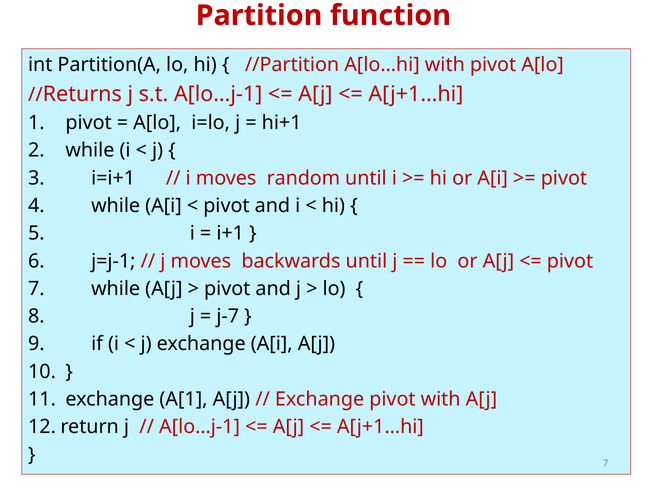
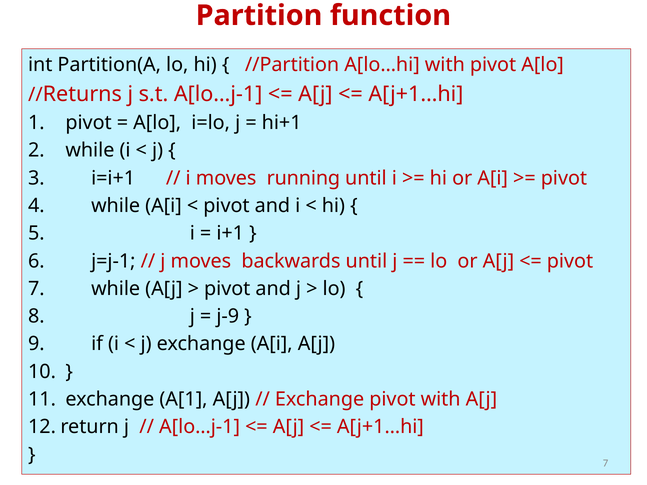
random: random -> running
j-7: j-7 -> j-9
